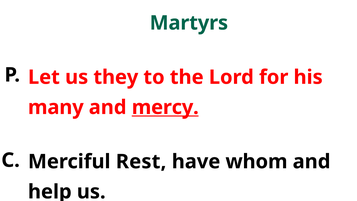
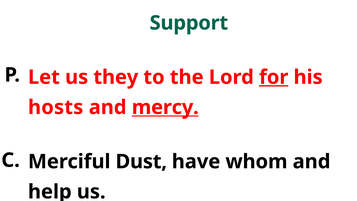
Martyrs: Martyrs -> Support
for underline: none -> present
many: many -> hosts
Rest: Rest -> Dust
